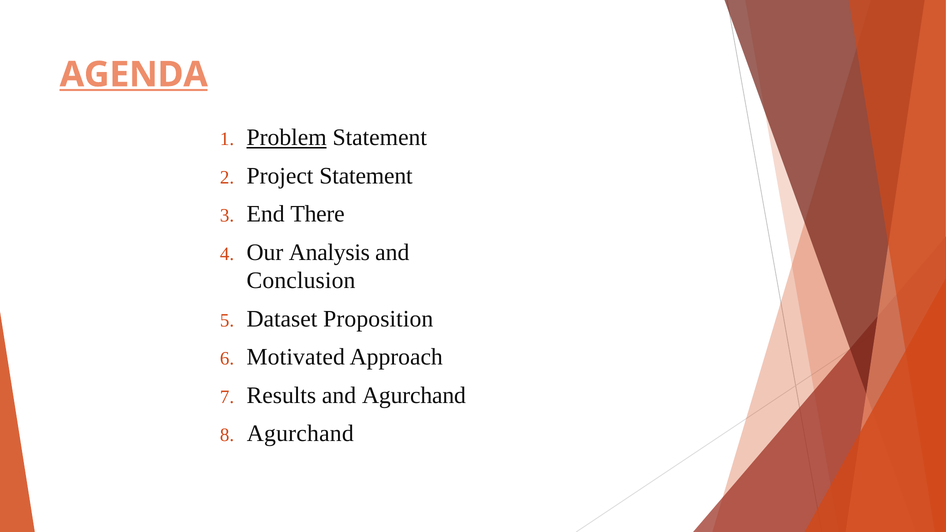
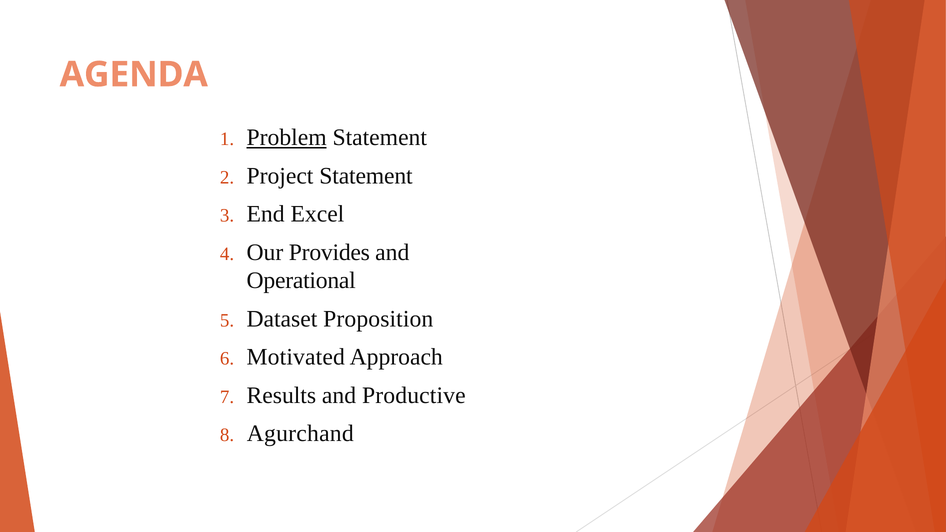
AGENDA underline: present -> none
There: There -> Excel
Analysis: Analysis -> Provides
Conclusion: Conclusion -> Operational
and Agurchand: Agurchand -> Productive
